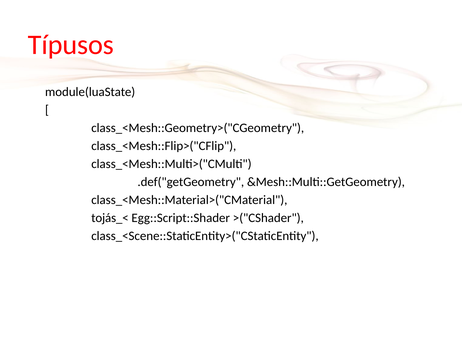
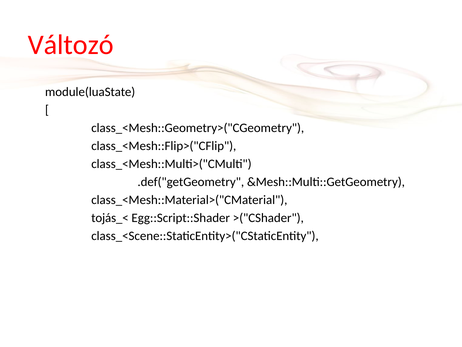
Típusos: Típusos -> Változó
